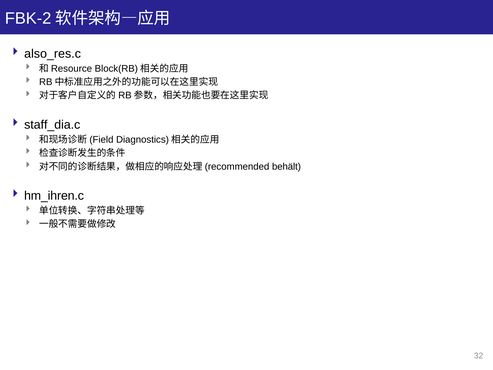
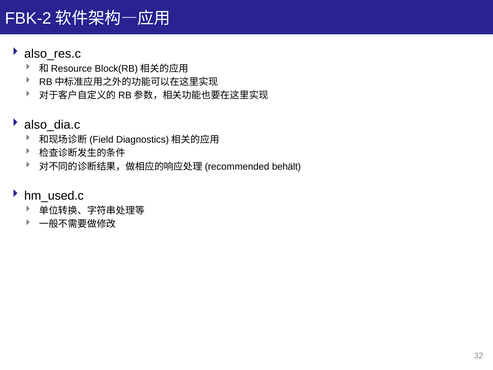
staff_dia.c: staff_dia.c -> also_dia.c
hm_ihren.c: hm_ihren.c -> hm_used.c
